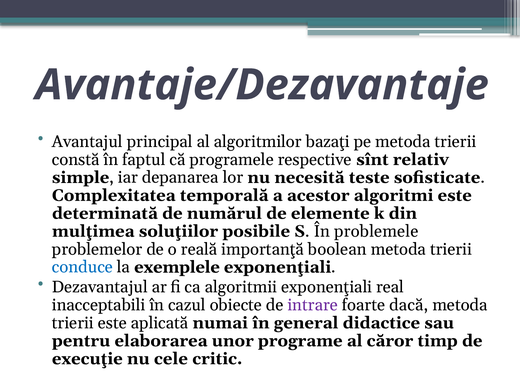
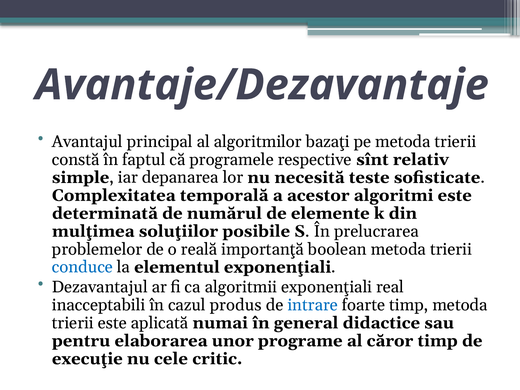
problemele: problemele -> prelucrarea
exemplele: exemplele -> elementul
obiecte: obiecte -> produs
intrare colour: purple -> blue
foarte dacă: dacă -> timp
